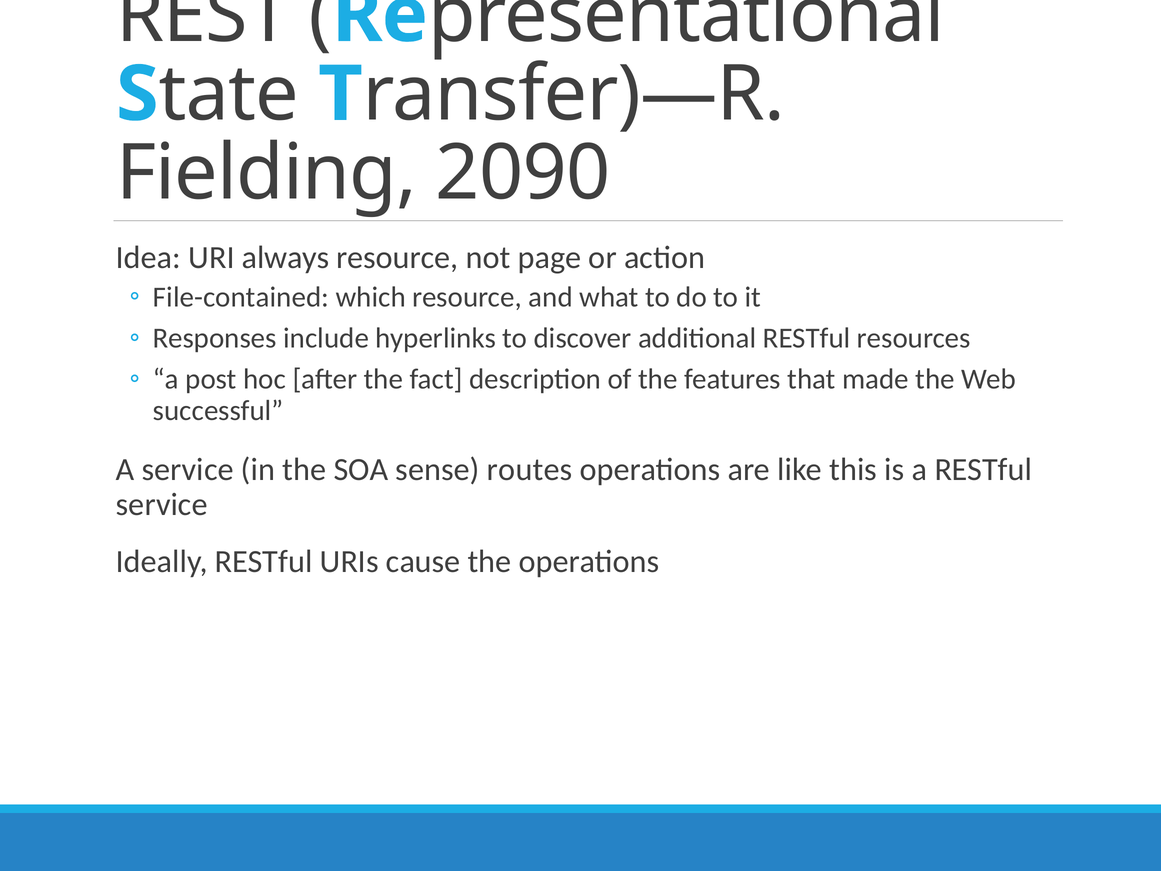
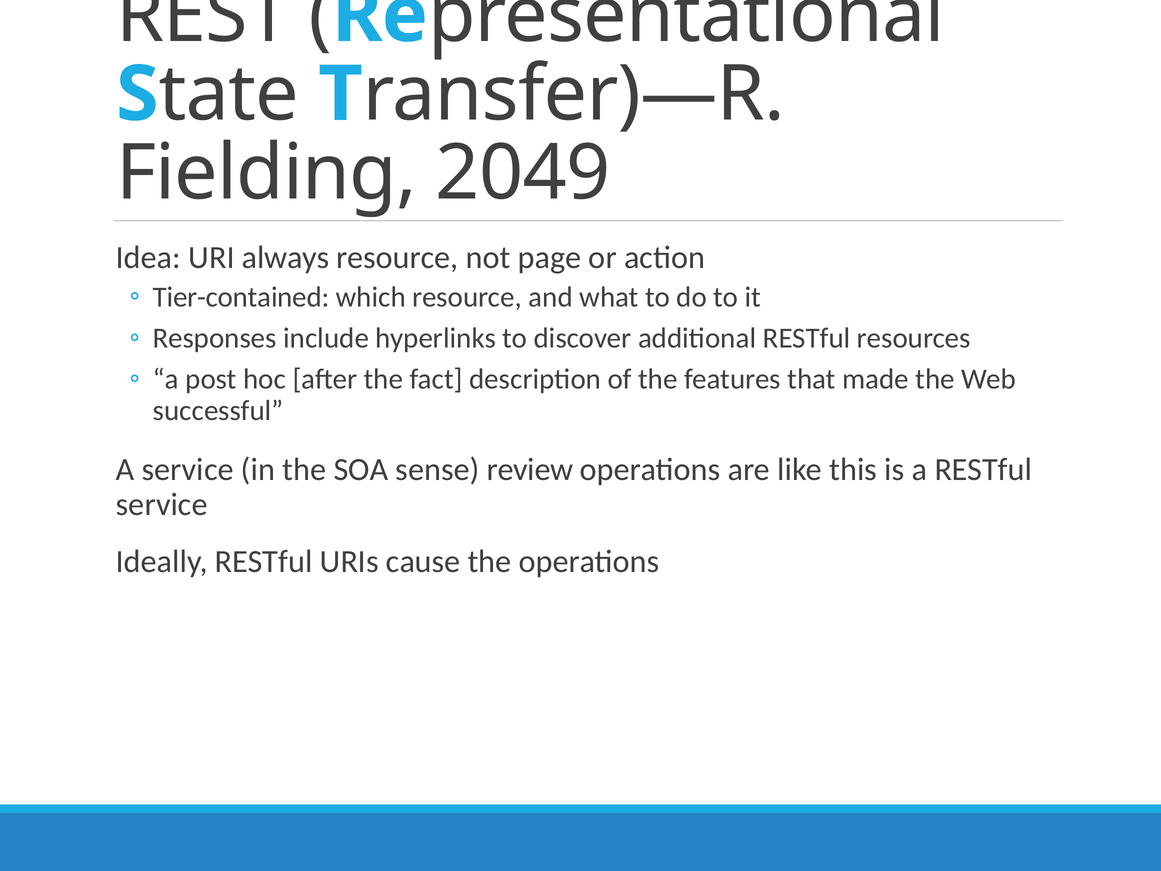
2090: 2090 -> 2049
File-contained: File-contained -> Tier-contained
routes: routes -> review
